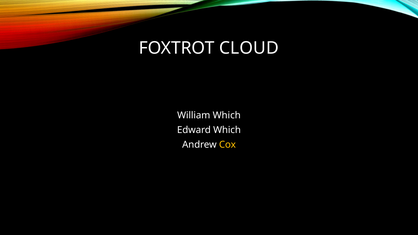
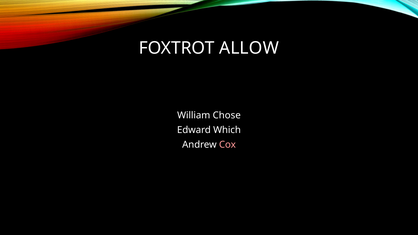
CLOUD: CLOUD -> ALLOW
William Which: Which -> Chose
Cox colour: yellow -> pink
